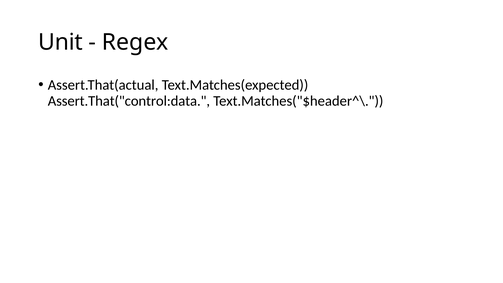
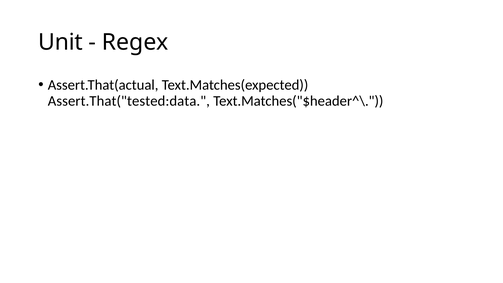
Assert.That("control:data: Assert.That("control:data -> Assert.That("tested:data
